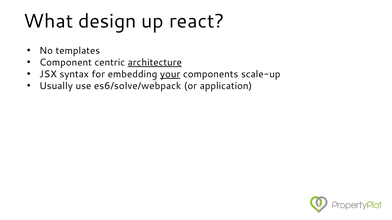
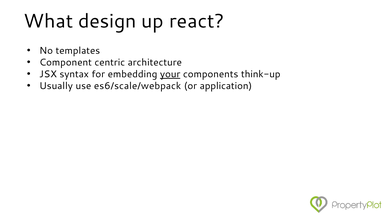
architecture underline: present -> none
scale-up: scale-up -> think-up
es6/solve/webpack: es6/solve/webpack -> es6/scale/webpack
